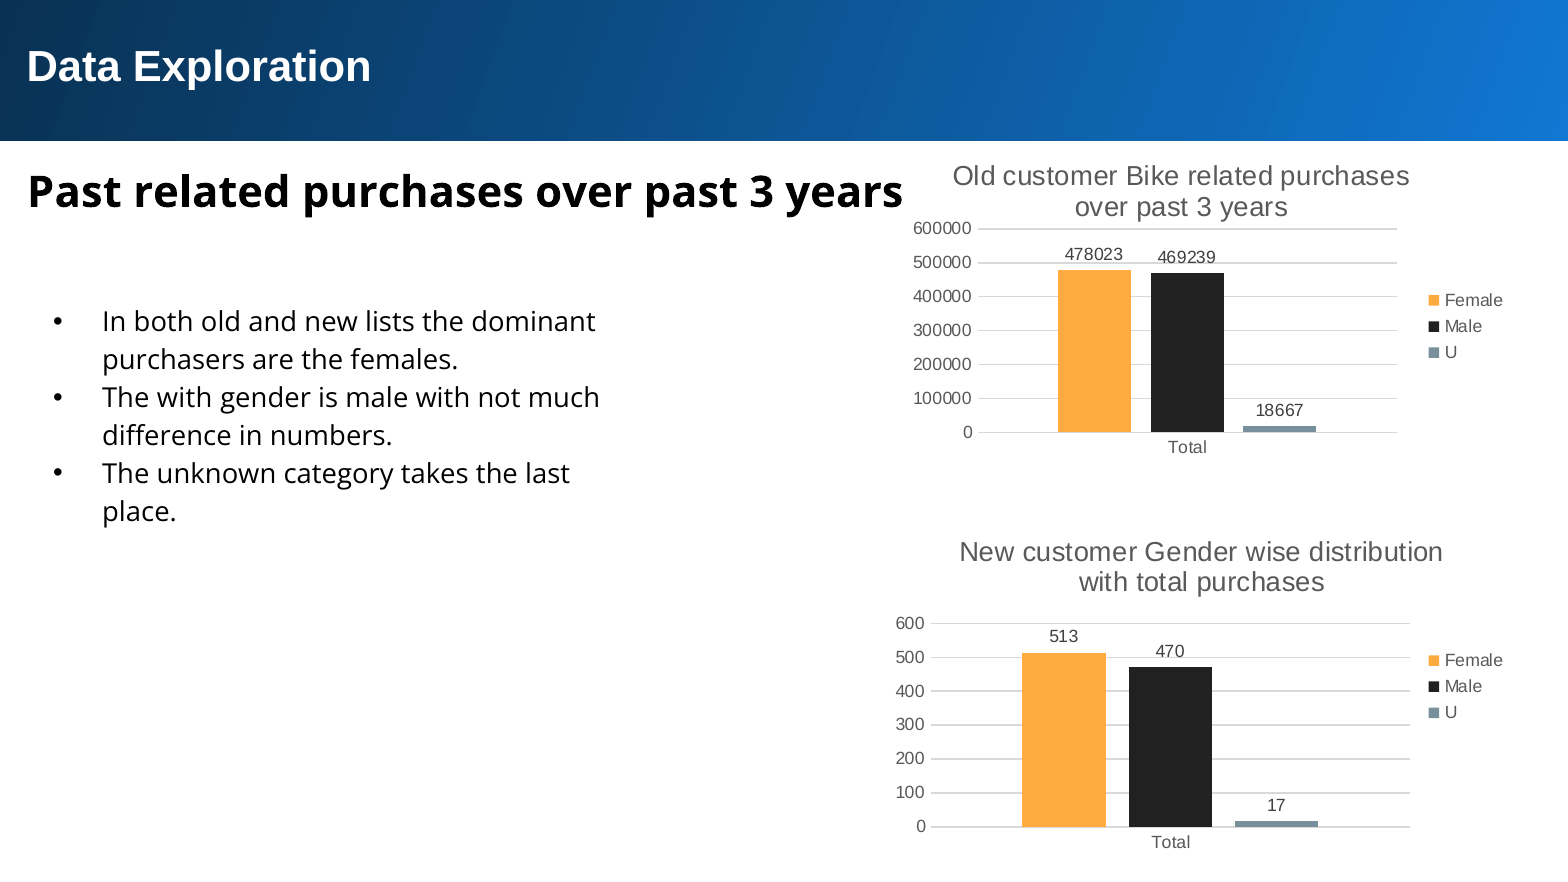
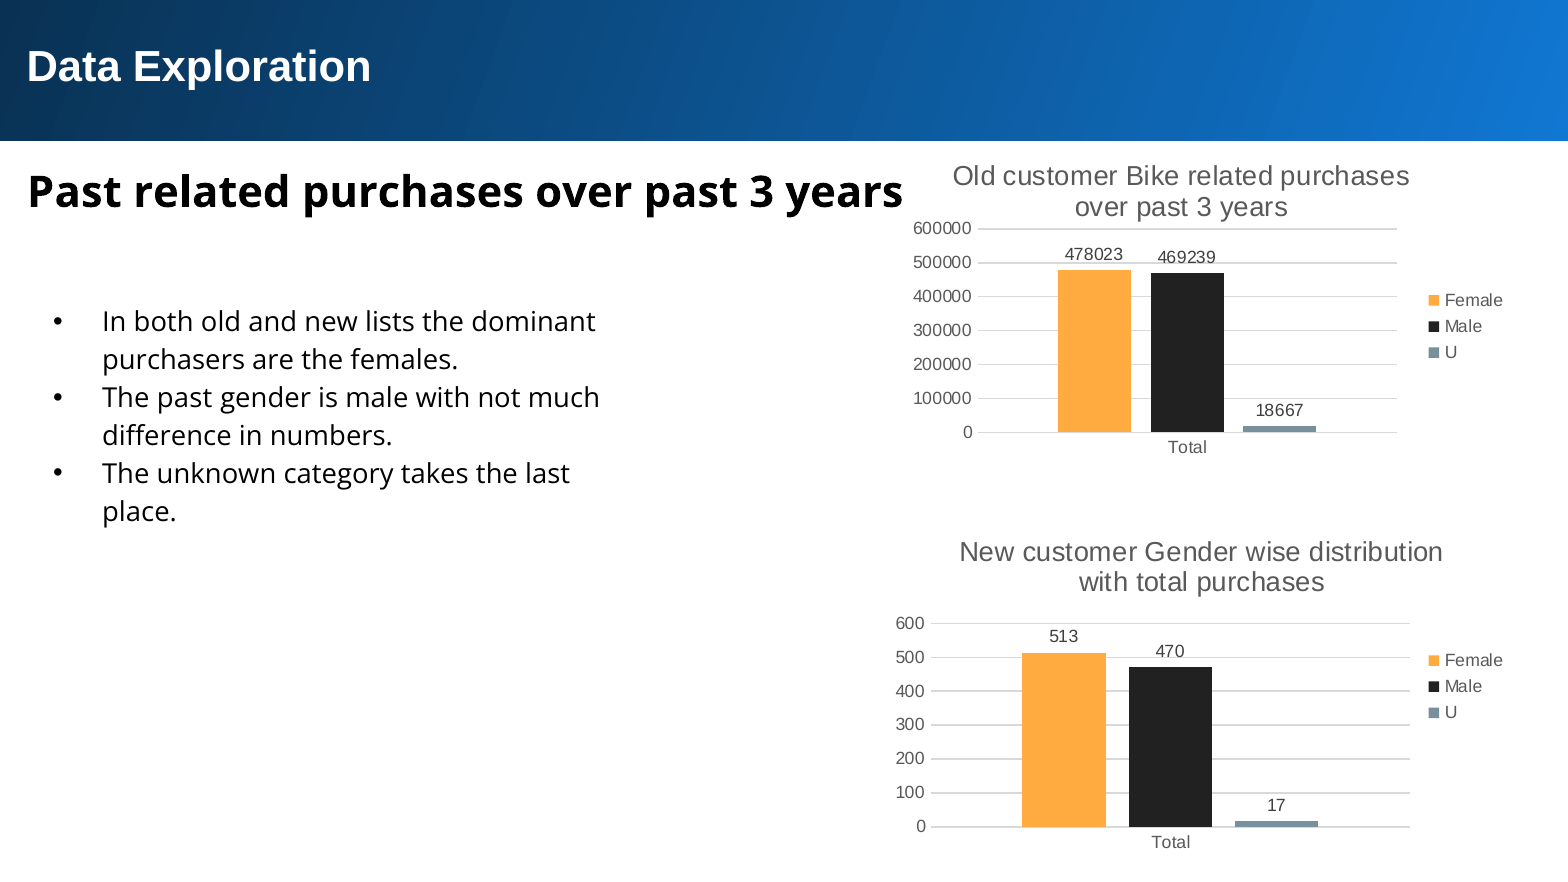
The with: with -> past
